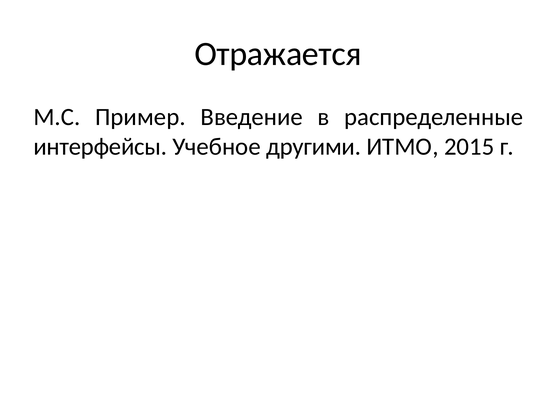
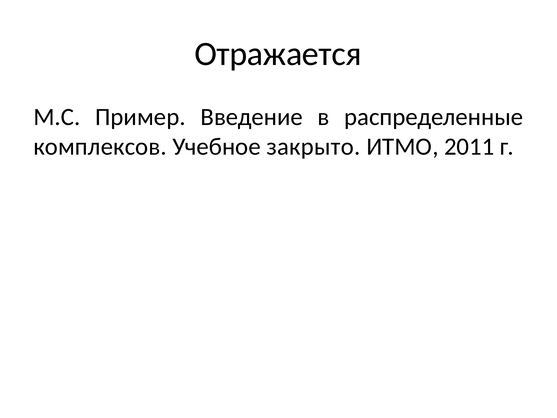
интерфейсы: интерфейсы -> комплексов
другими: другими -> закрыто
2015: 2015 -> 2011
